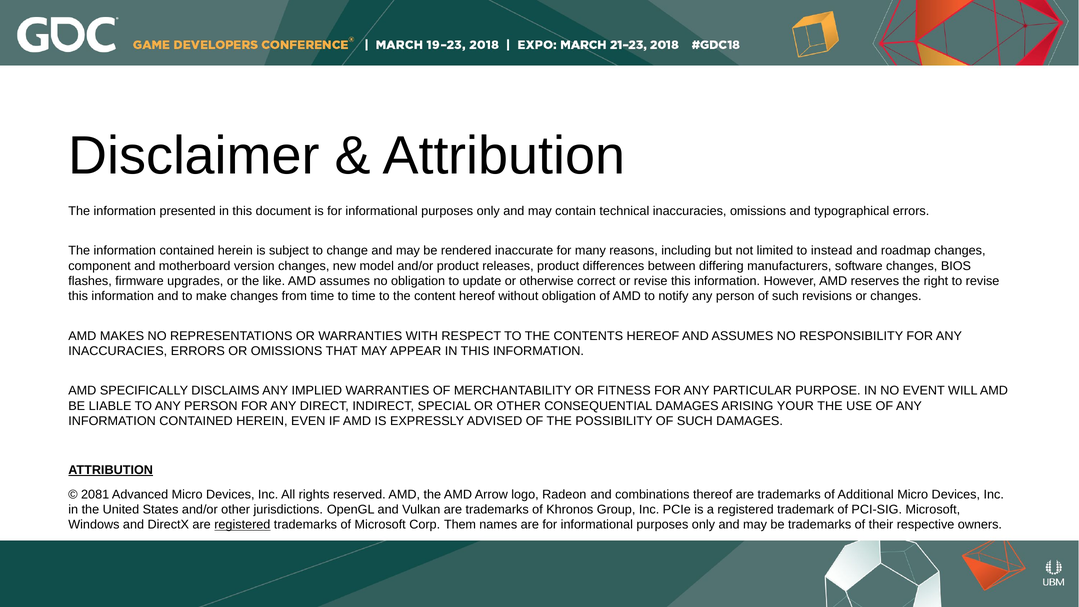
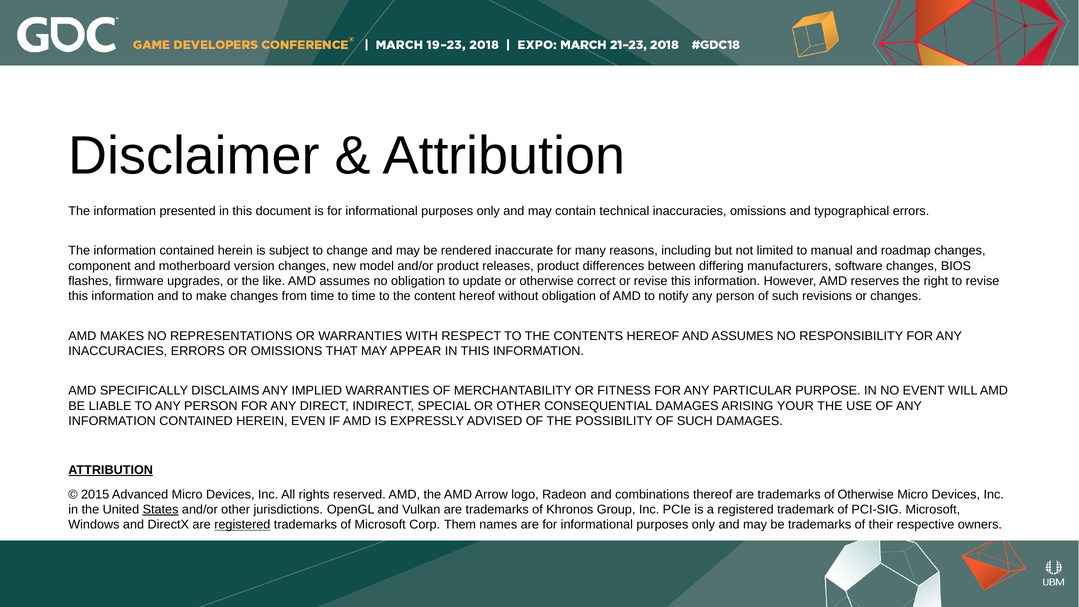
instead: instead -> manual
2081: 2081 -> 2015
of Additional: Additional -> Otherwise
States underline: none -> present
